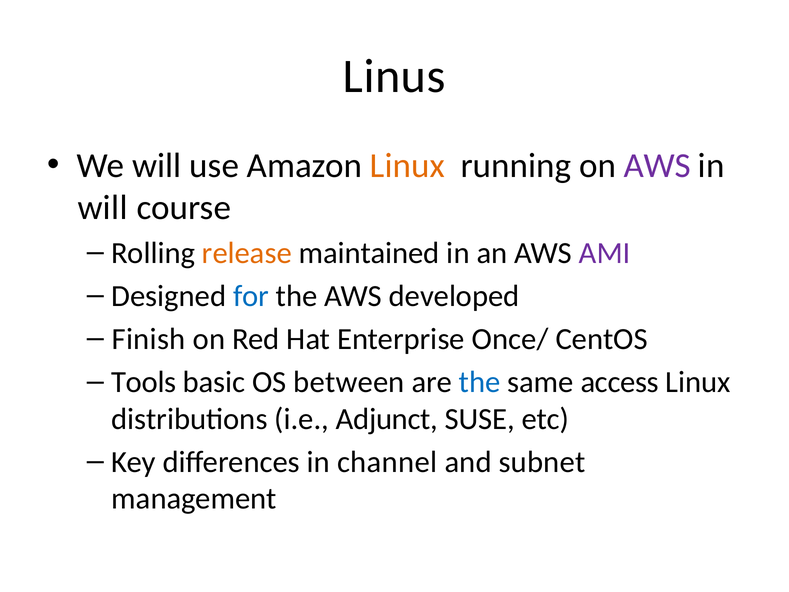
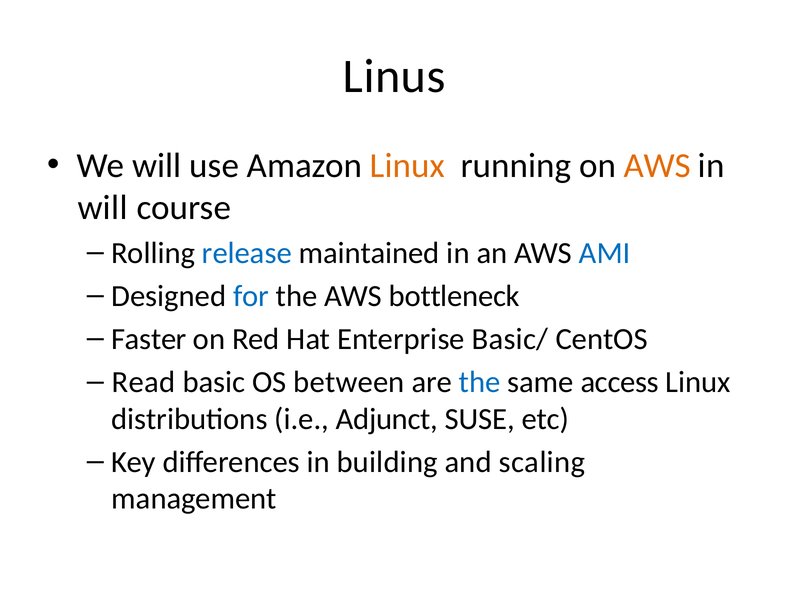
AWS at (657, 166) colour: purple -> orange
release colour: orange -> blue
AMI colour: purple -> blue
developed: developed -> bottleneck
Finish: Finish -> Faster
Once/: Once/ -> Basic/
Tools: Tools -> Read
channel: channel -> building
subnet: subnet -> scaling
